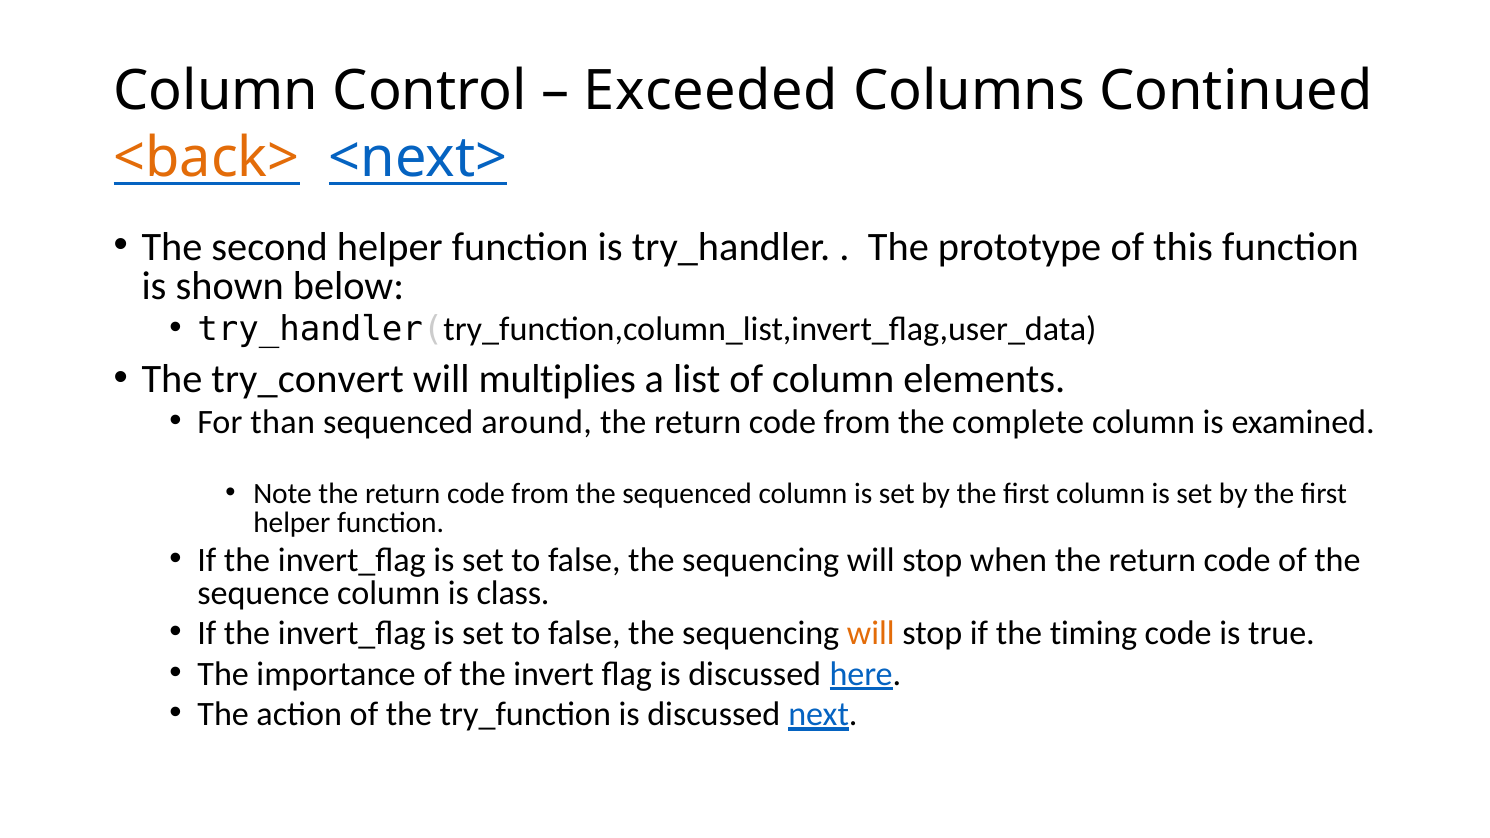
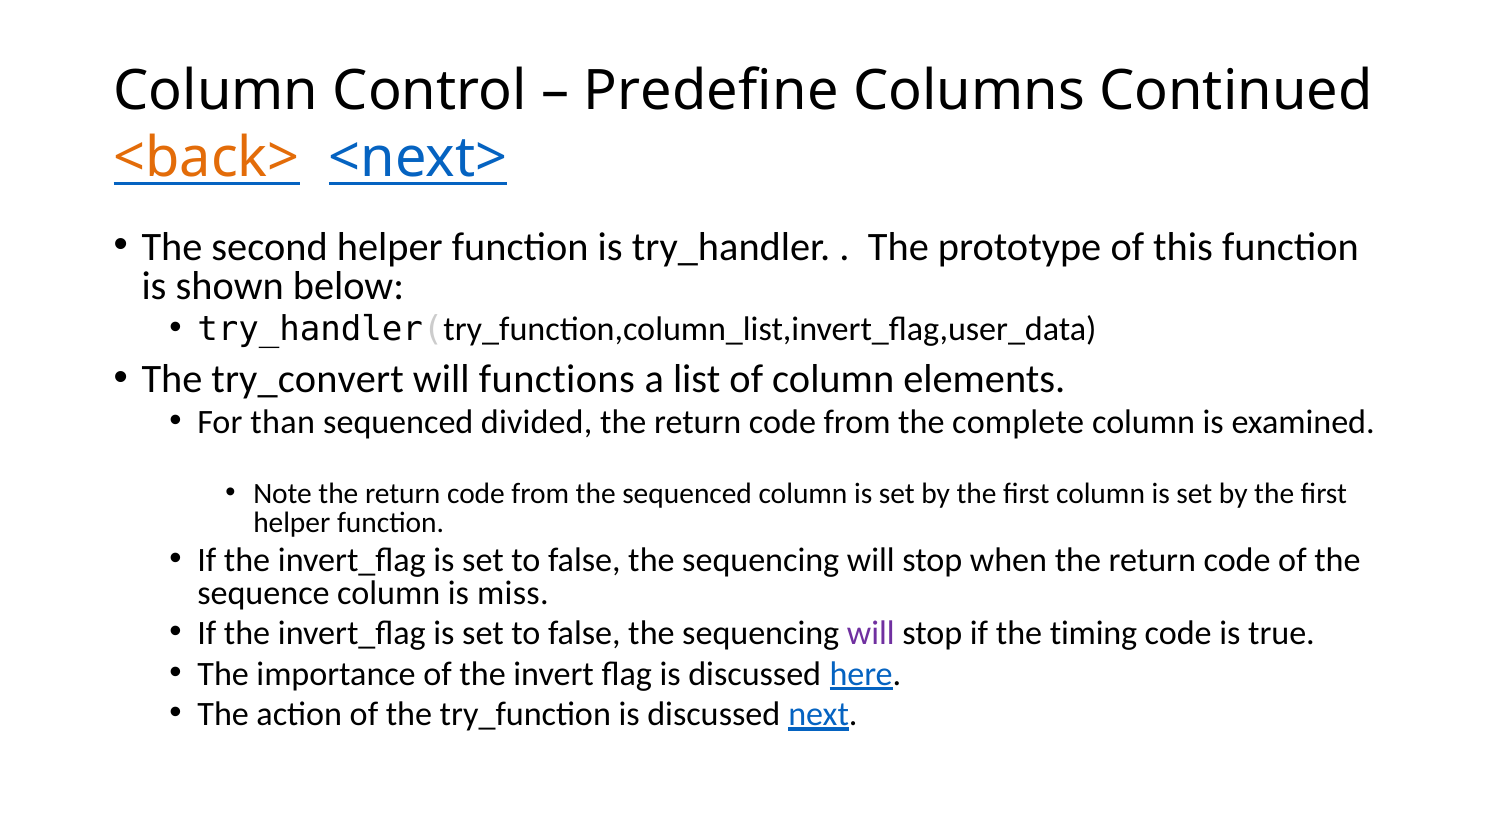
Exceeded: Exceeded -> Predefine
multiplies: multiplies -> functions
around: around -> divided
class: class -> miss
will at (871, 633) colour: orange -> purple
